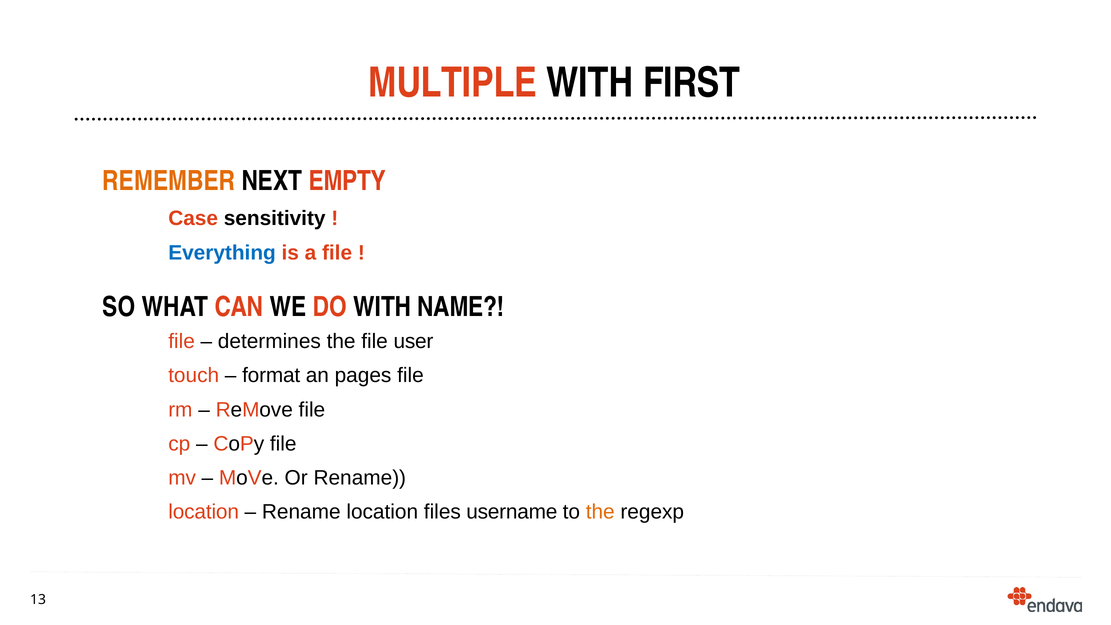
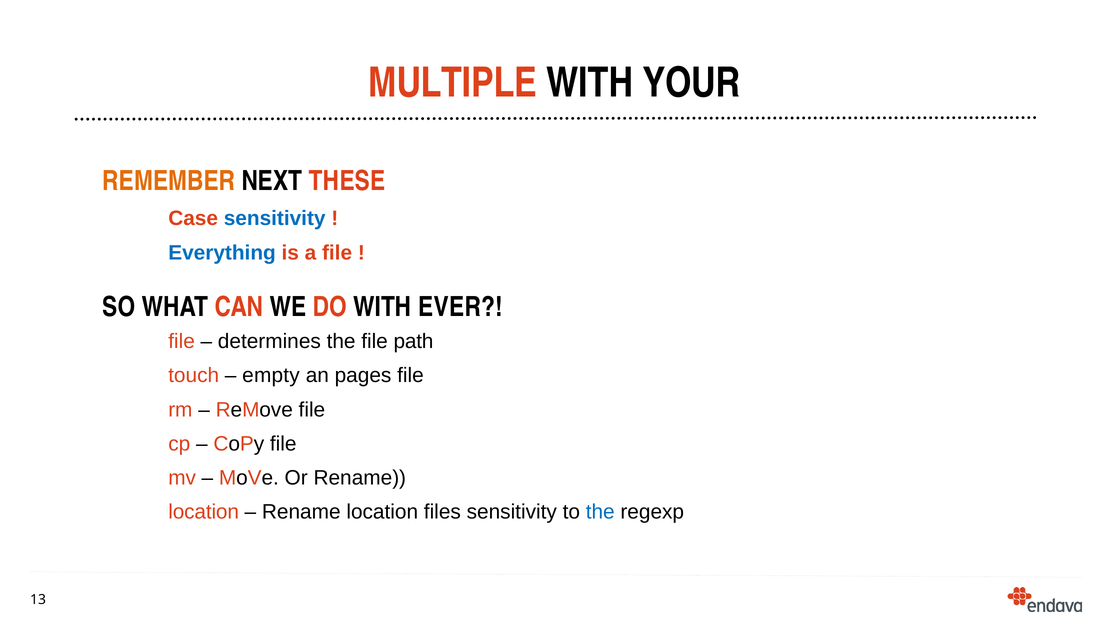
FIRST: FIRST -> YOUR
EMPTY: EMPTY -> THESE
sensitivity at (275, 219) colour: black -> blue
NAME: NAME -> EVER
user: user -> path
format: format -> empty
files username: username -> sensitivity
the at (600, 512) colour: orange -> blue
